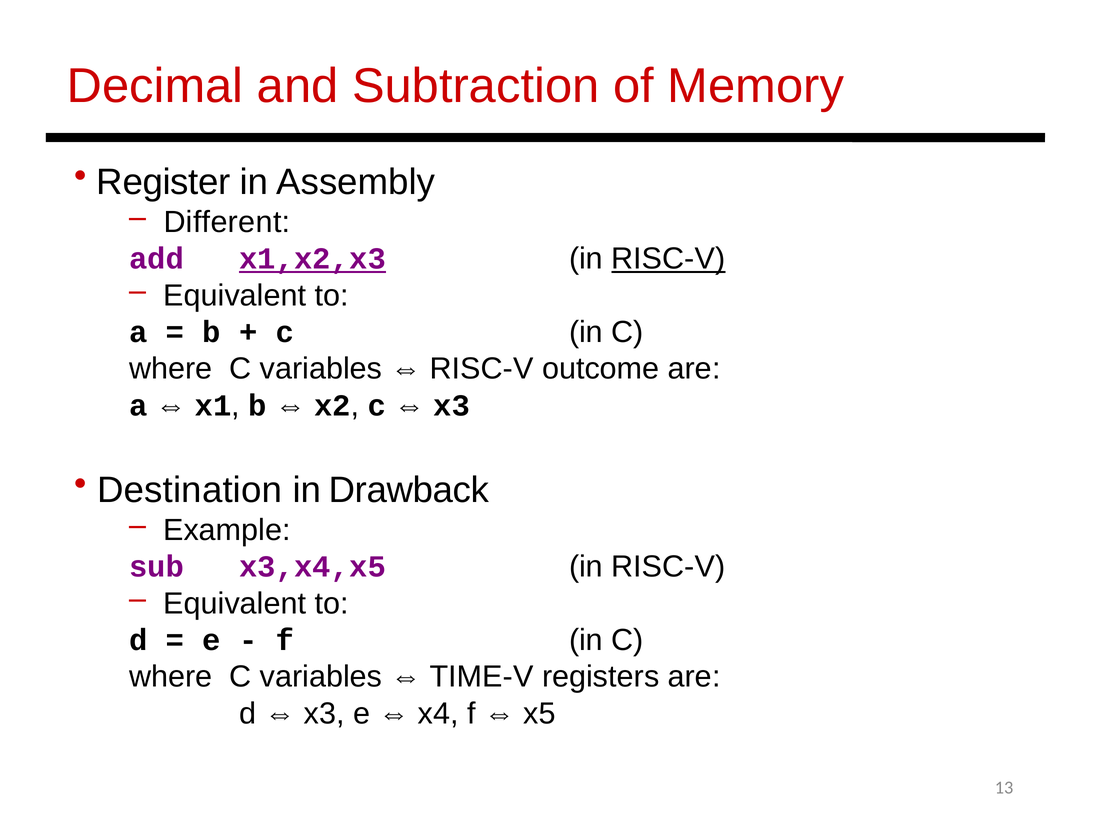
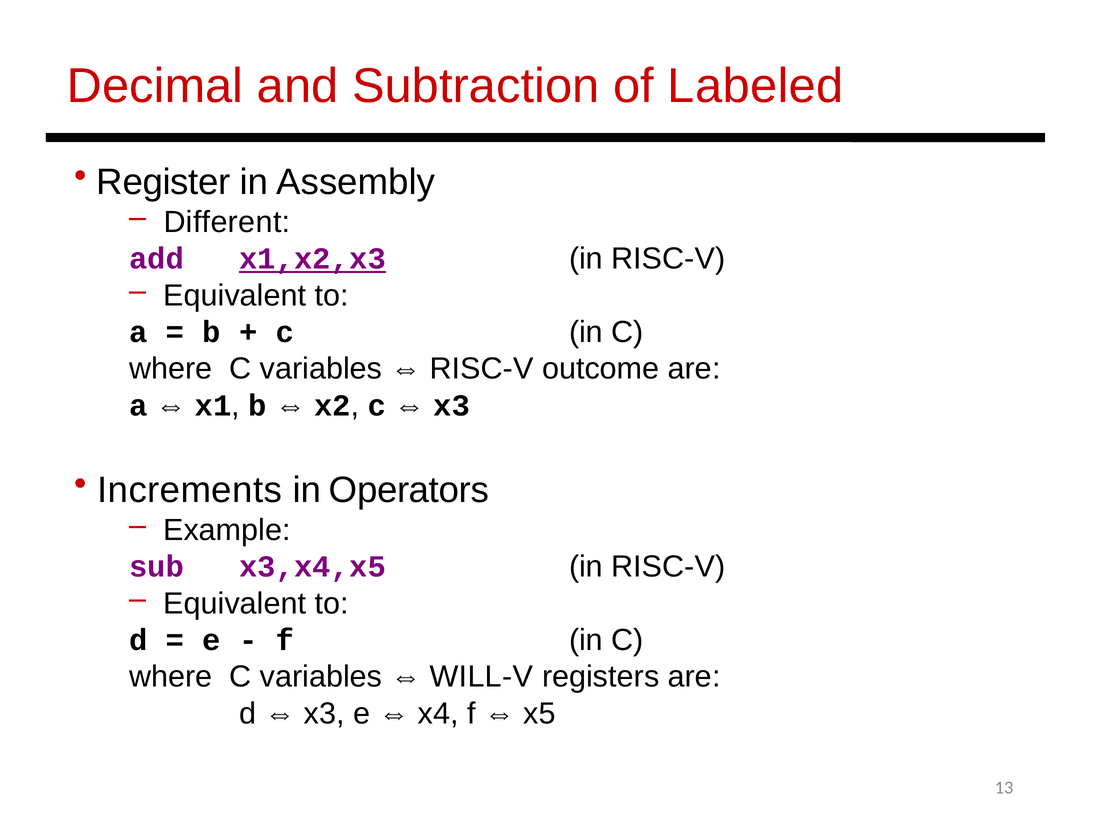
Memory: Memory -> Labeled
RISC-V at (668, 259) underline: present -> none
Destination: Destination -> Increments
Drawback: Drawback -> Operators
TIME-V: TIME-V -> WILL-V
